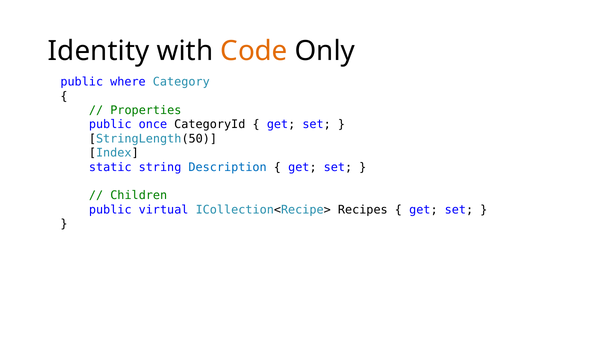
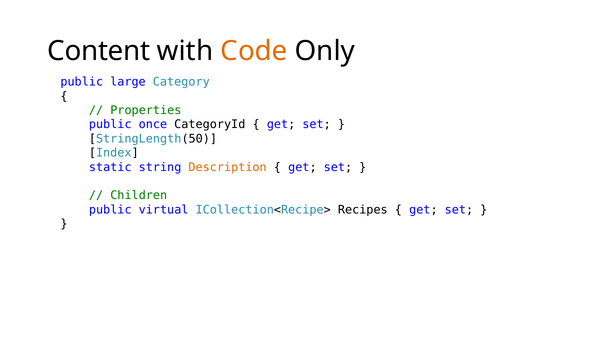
Identity: Identity -> Content
where: where -> large
Description colour: blue -> orange
